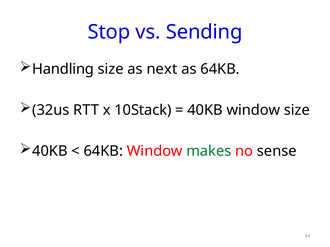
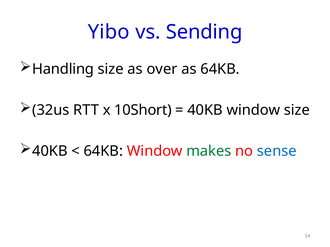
Stop: Stop -> Yibo
next: next -> over
10Stack: 10Stack -> 10Short
sense colour: black -> blue
